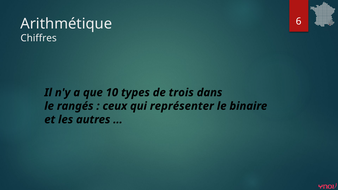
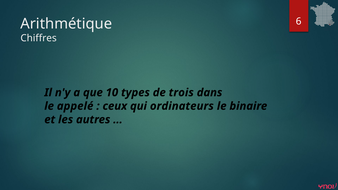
rangés: rangés -> appelé
représenter: représenter -> ordinateurs
